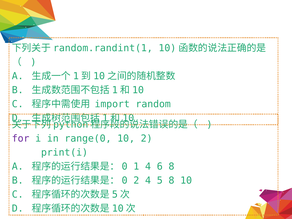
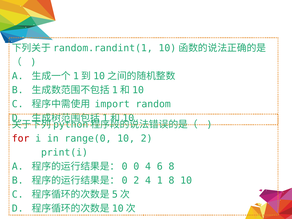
for colour: purple -> red
1: 1 -> 0
5: 5 -> 1
